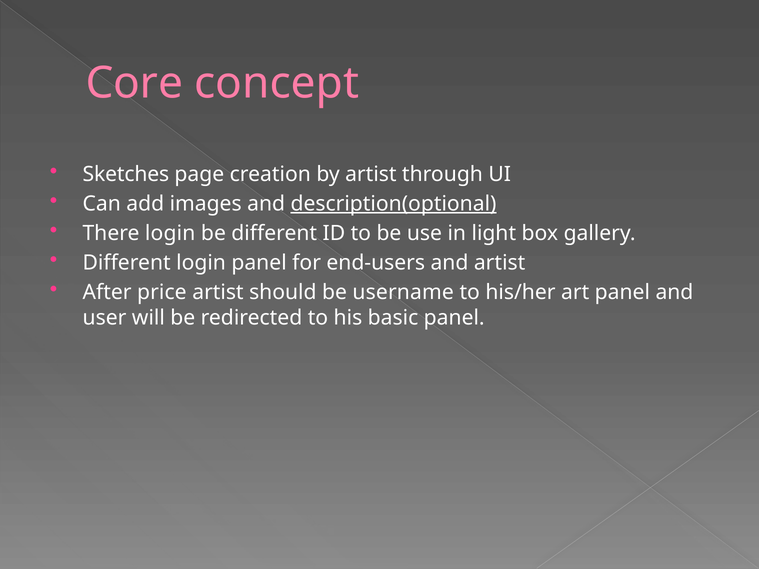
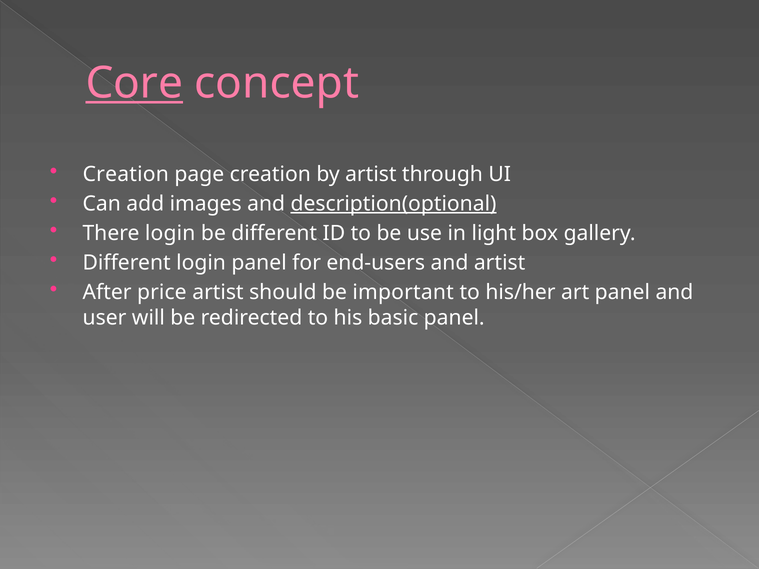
Core underline: none -> present
Sketches at (126, 174): Sketches -> Creation
username: username -> important
